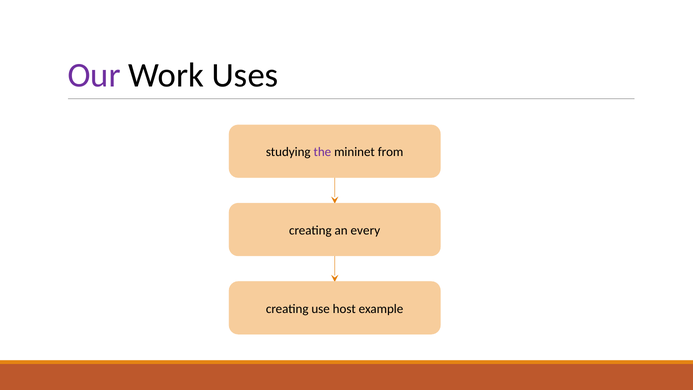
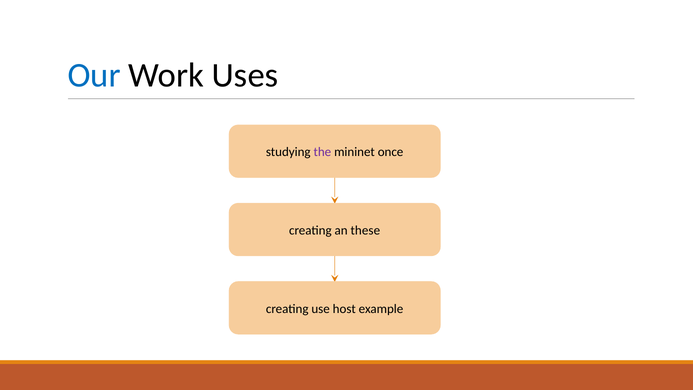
Our colour: purple -> blue
from: from -> once
every: every -> these
